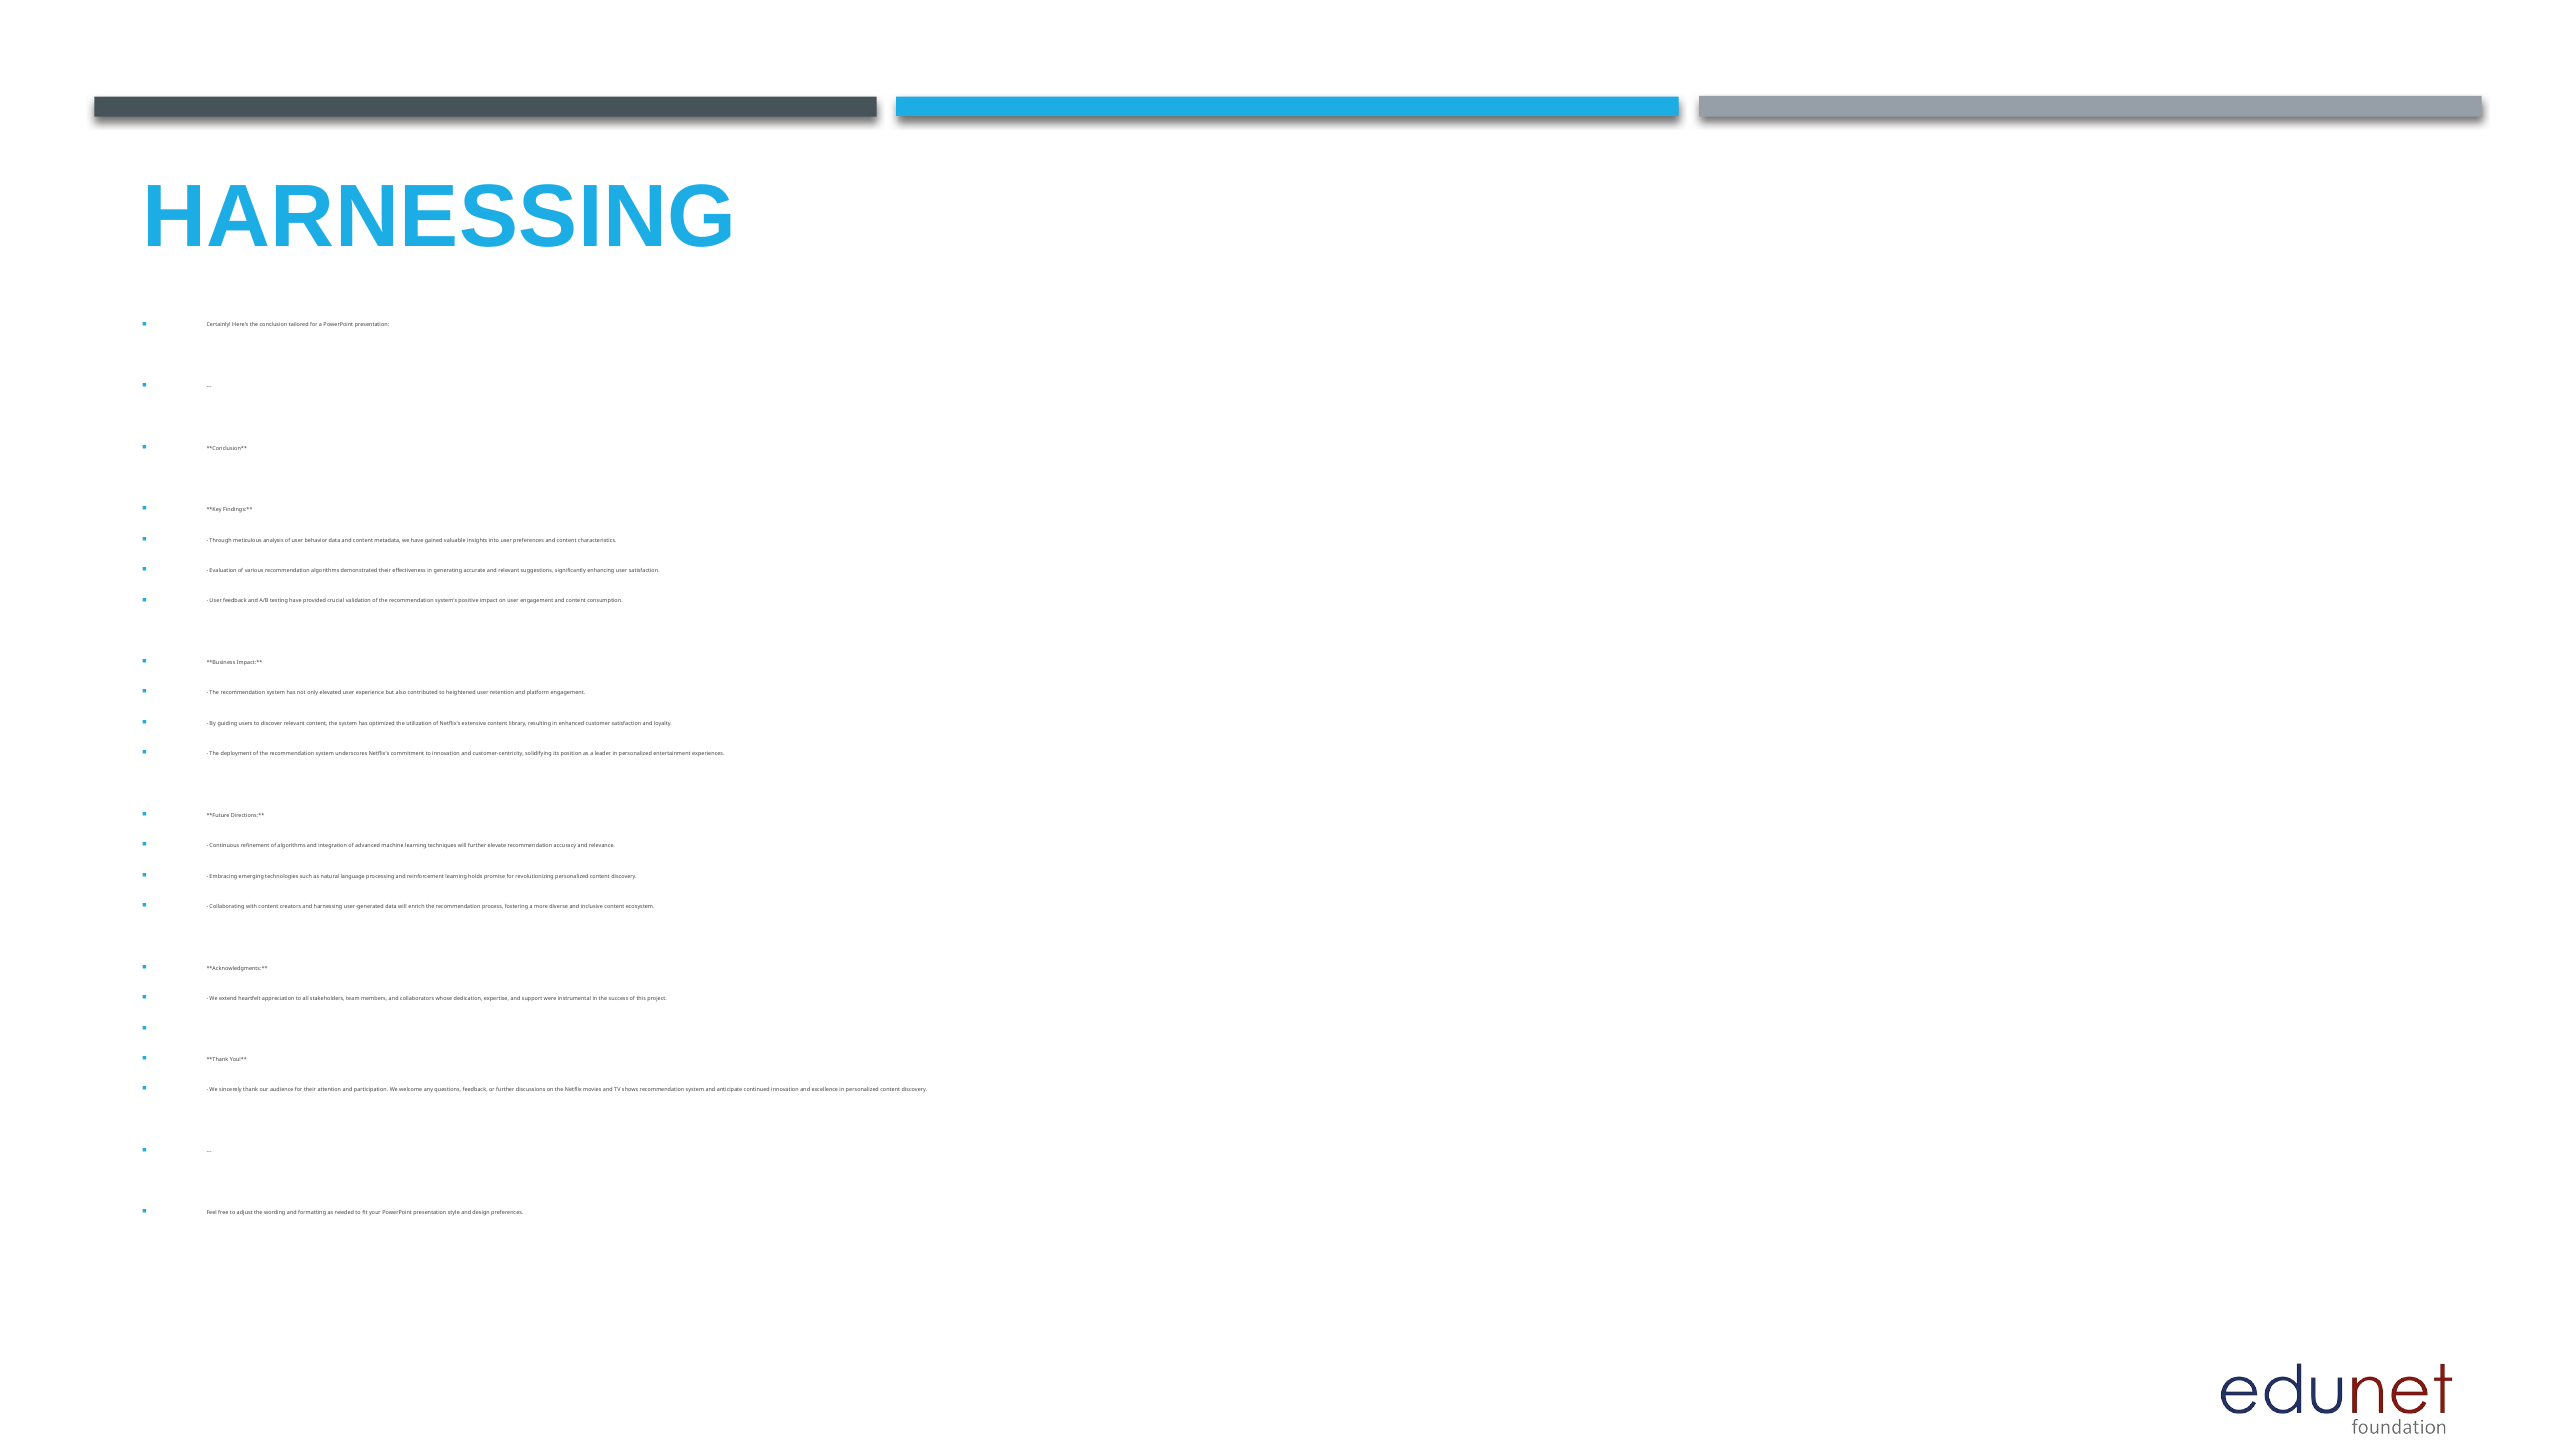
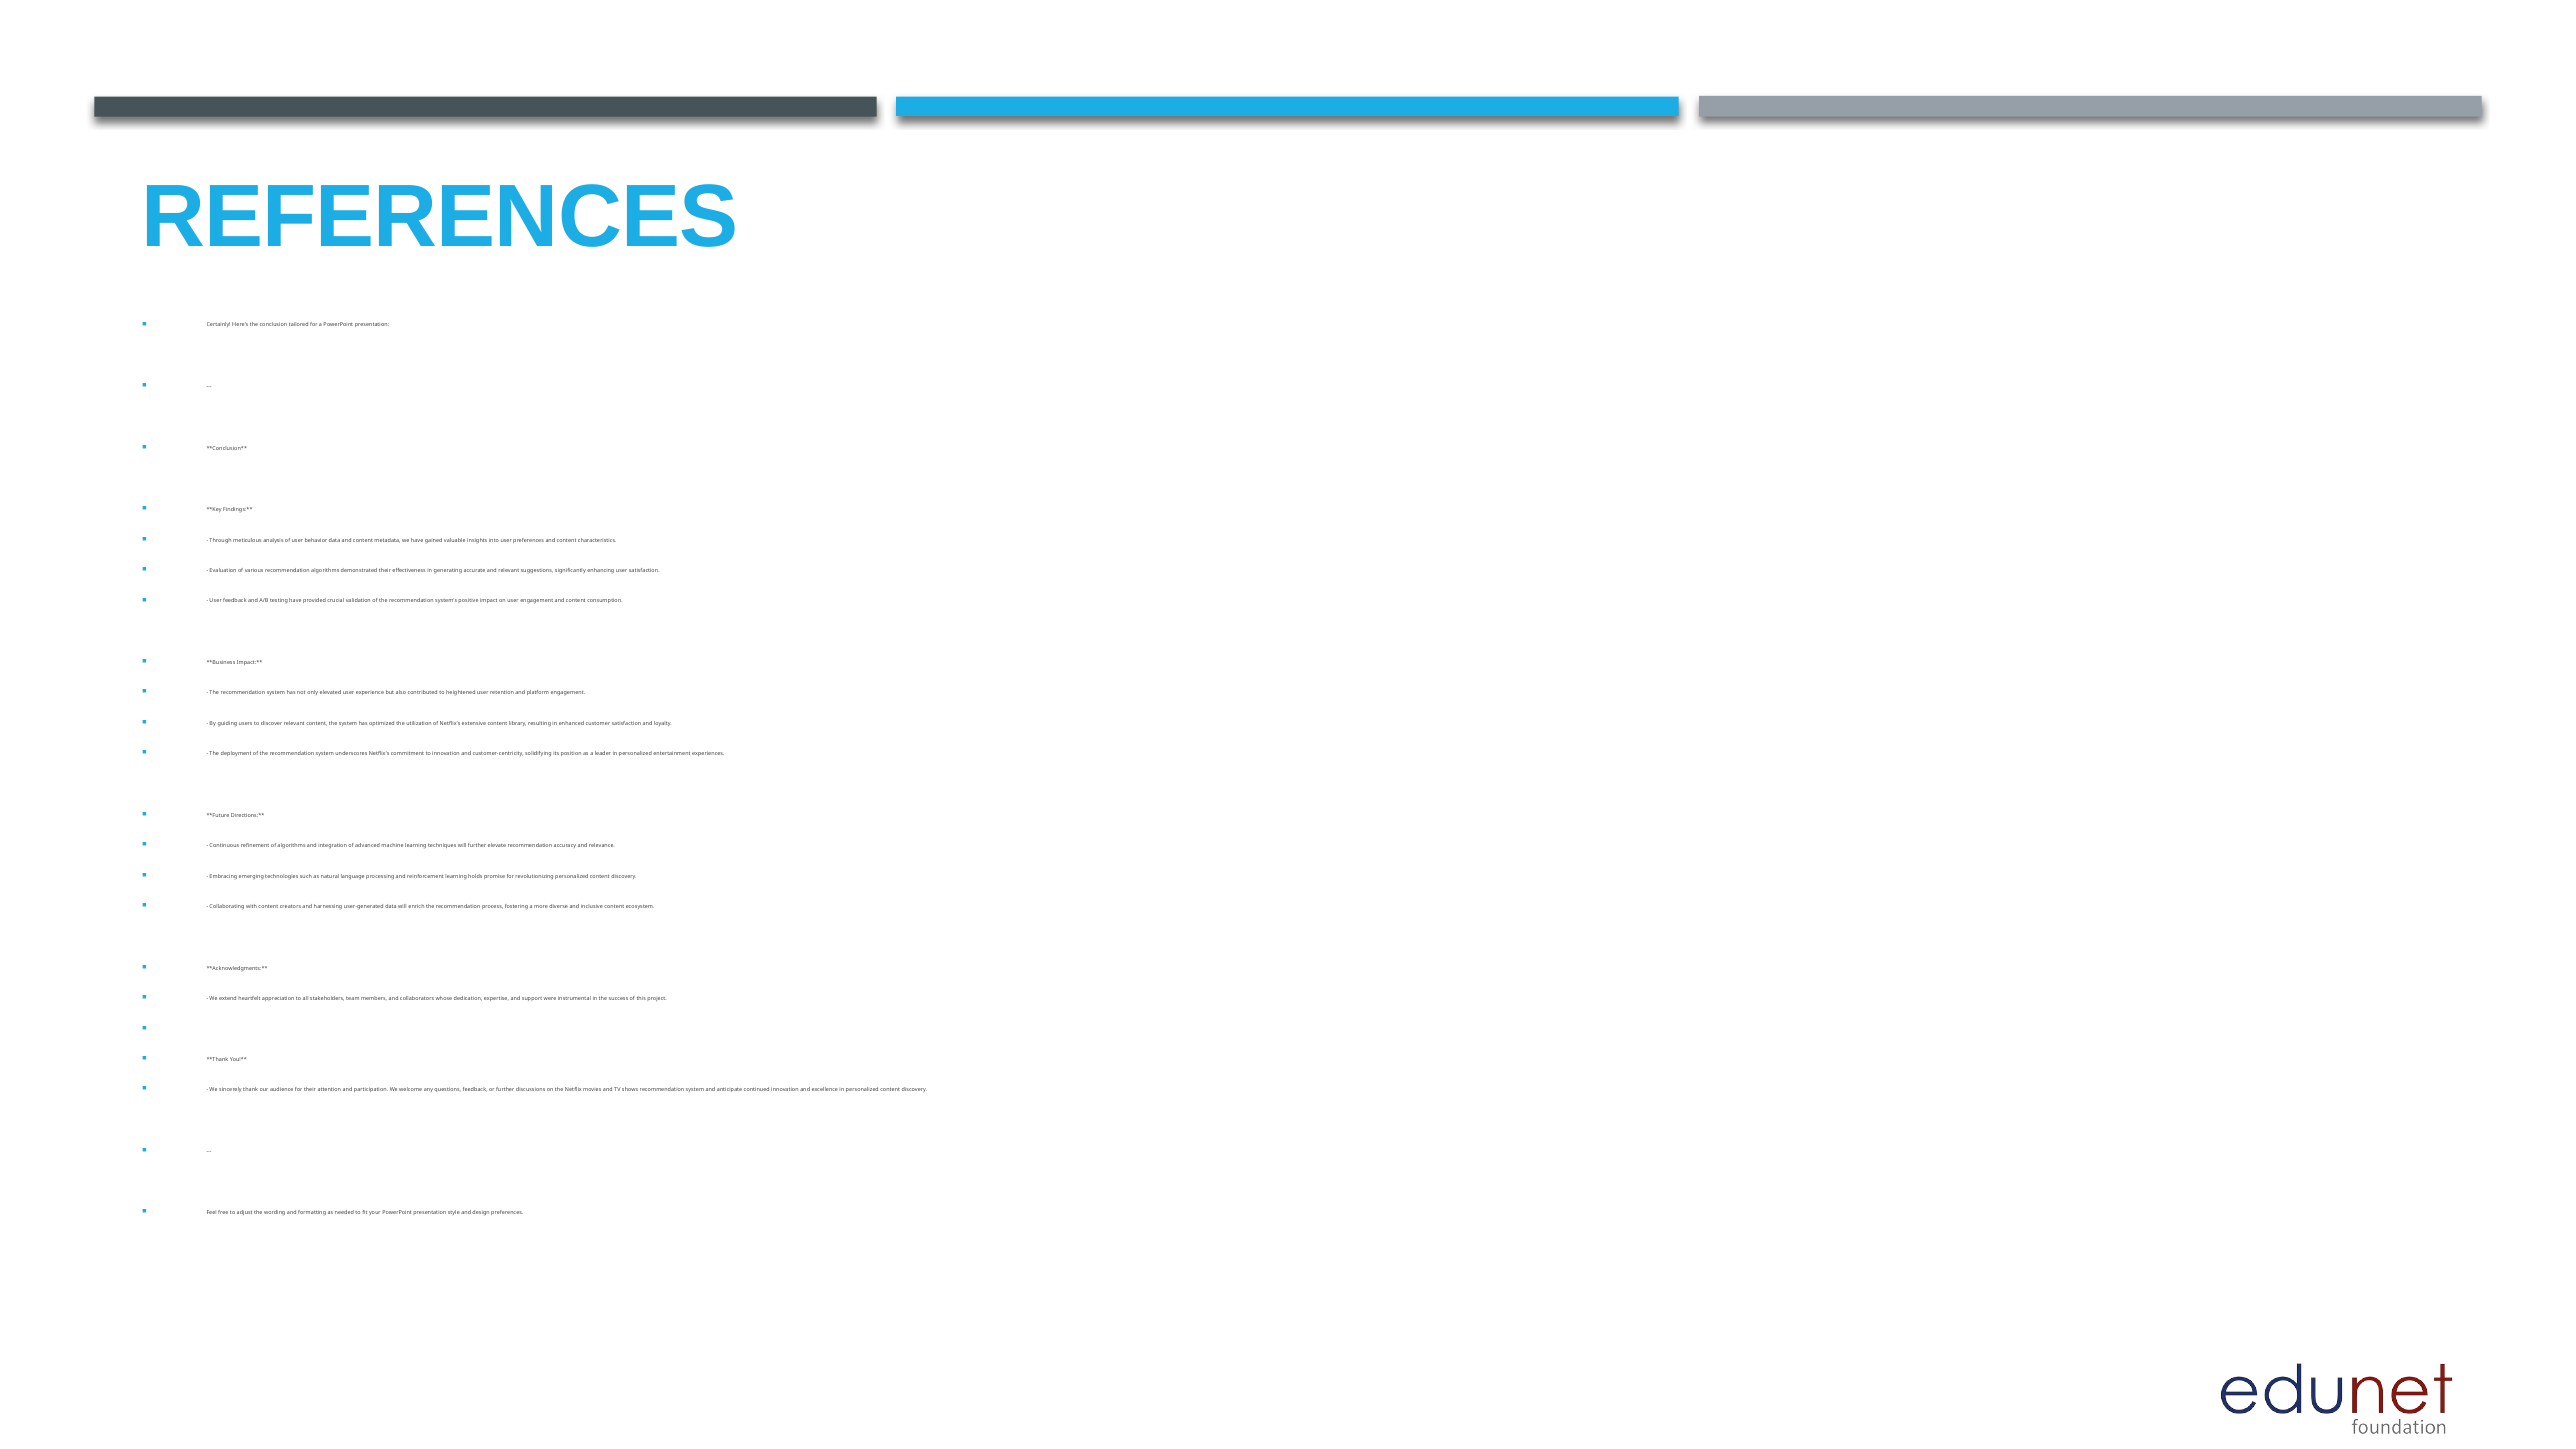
HARNESSING at (439, 217): HARNESSING -> REFERENCES
